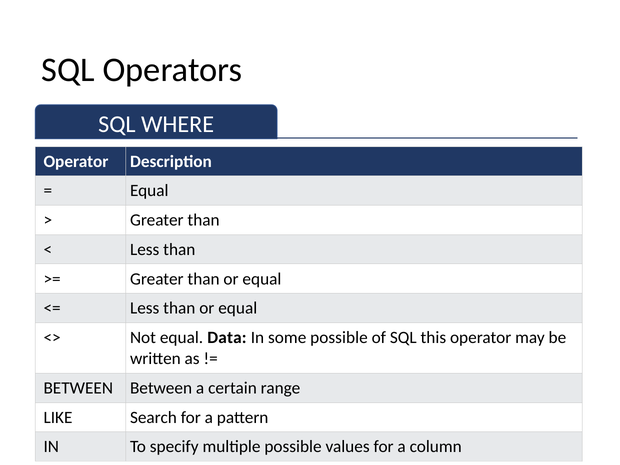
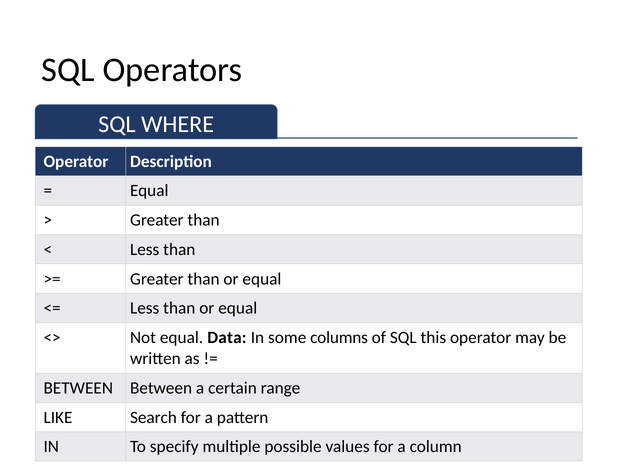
some possible: possible -> columns
